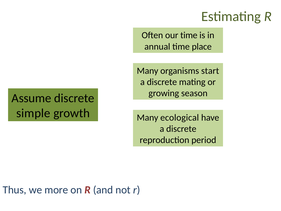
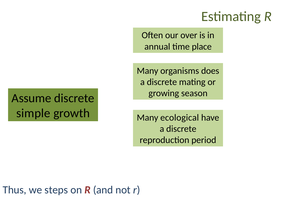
our time: time -> over
start: start -> does
more: more -> steps
